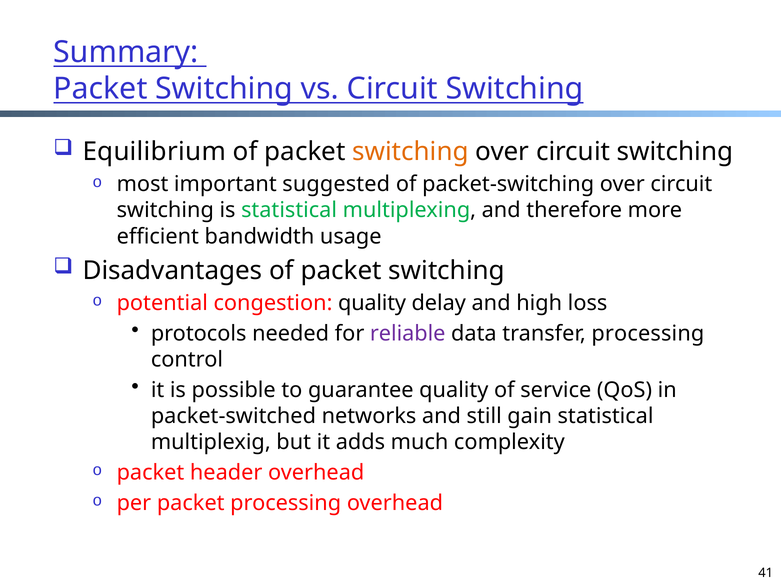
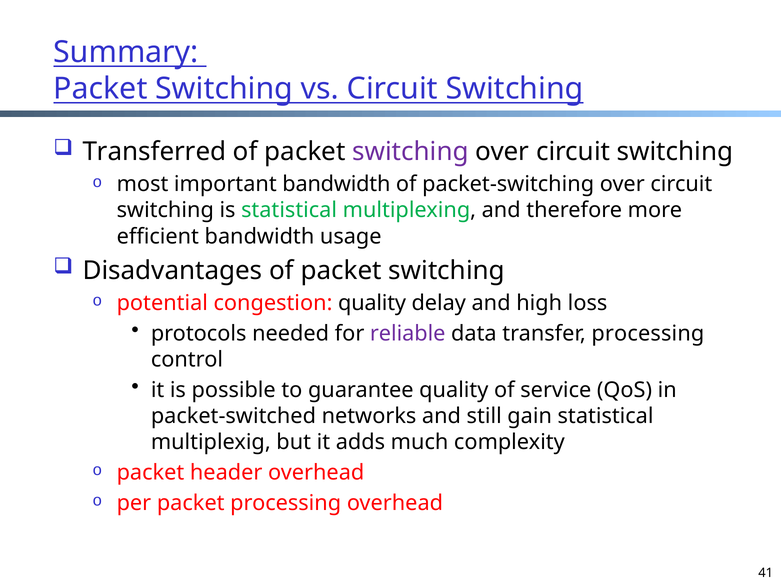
Equilibrium: Equilibrium -> Transferred
switching at (410, 151) colour: orange -> purple
important suggested: suggested -> bandwidth
